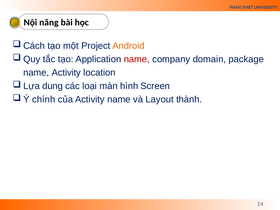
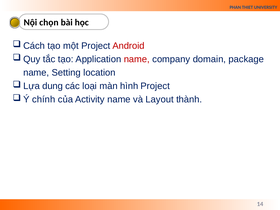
năng: năng -> chọn
Android colour: orange -> red
name Activity: Activity -> Setting
hình Screen: Screen -> Project
